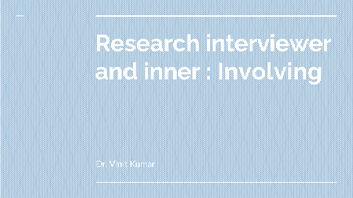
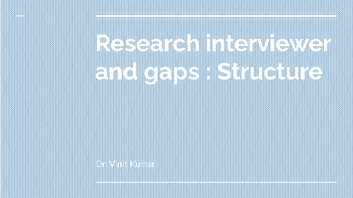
inner: inner -> gaps
Involving: Involving -> Structure
